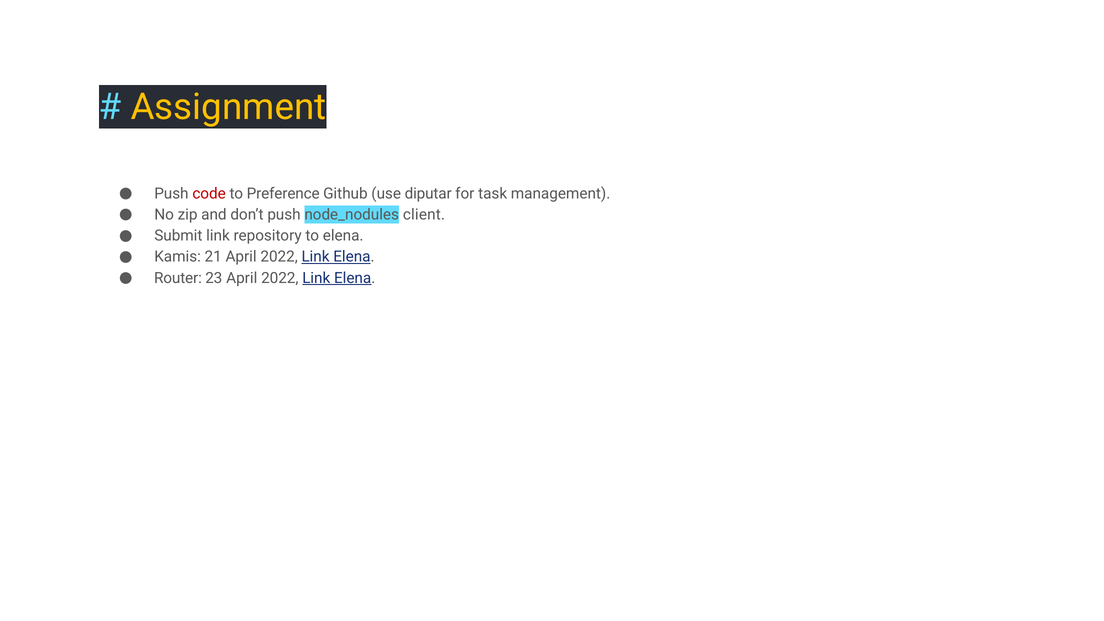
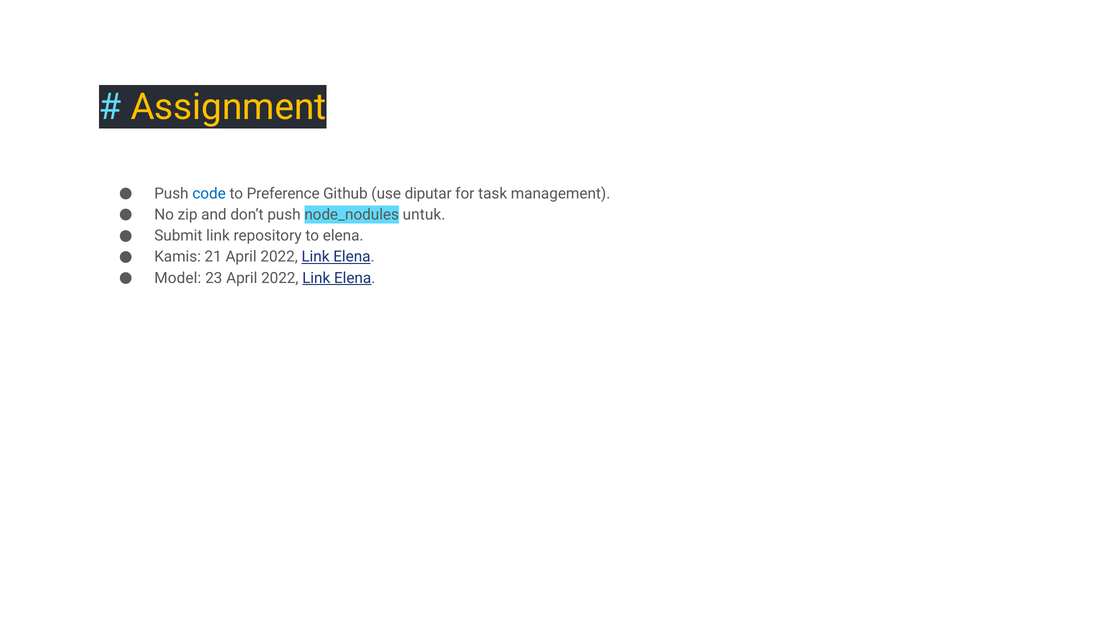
code colour: red -> blue
client: client -> untuk
Router: Router -> Model
